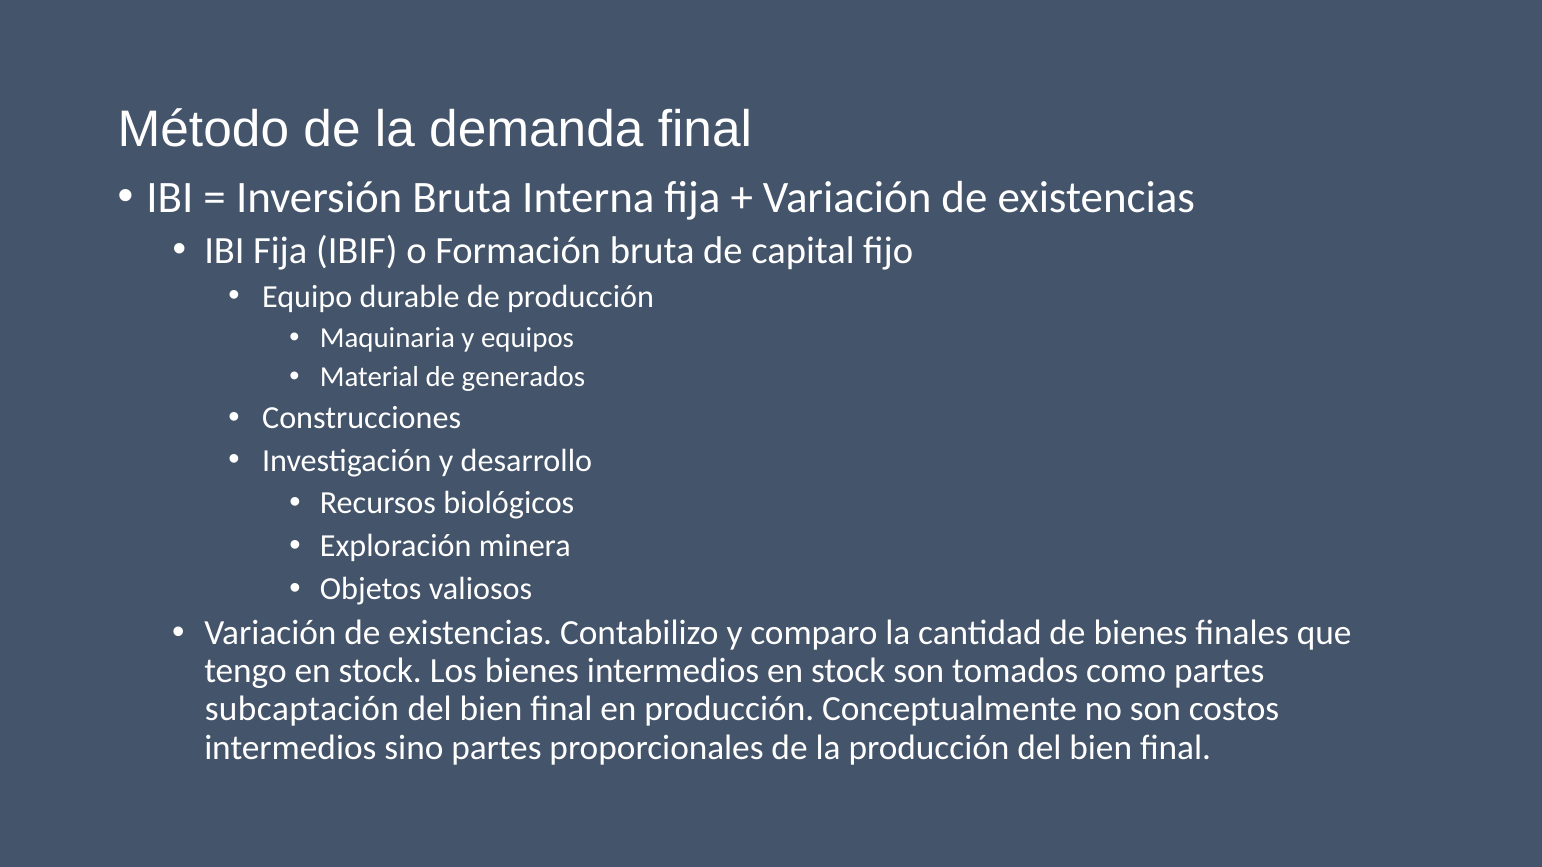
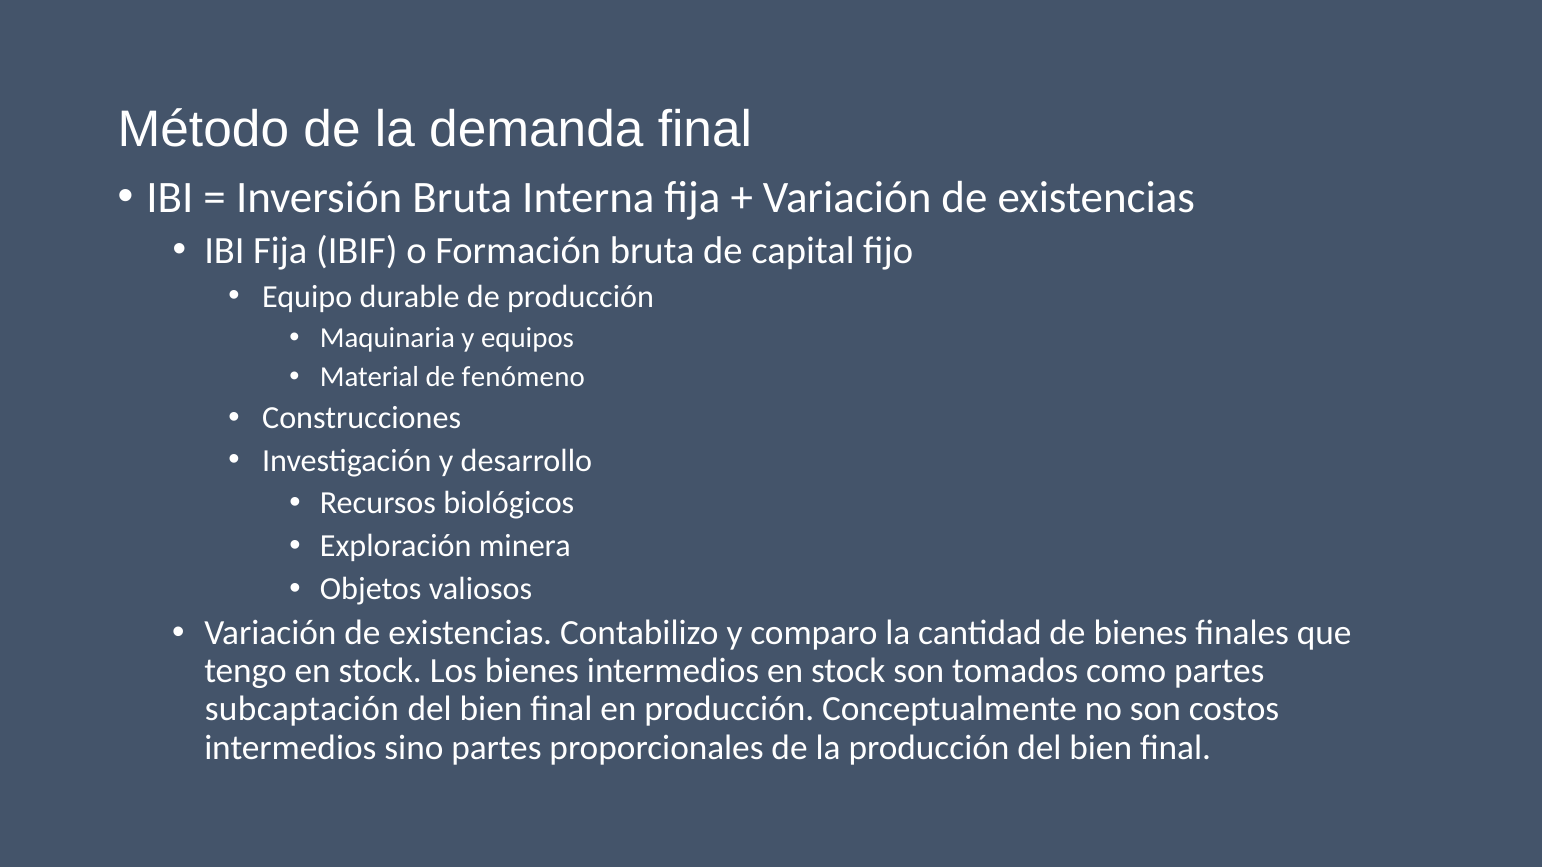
generados: generados -> fenómeno
